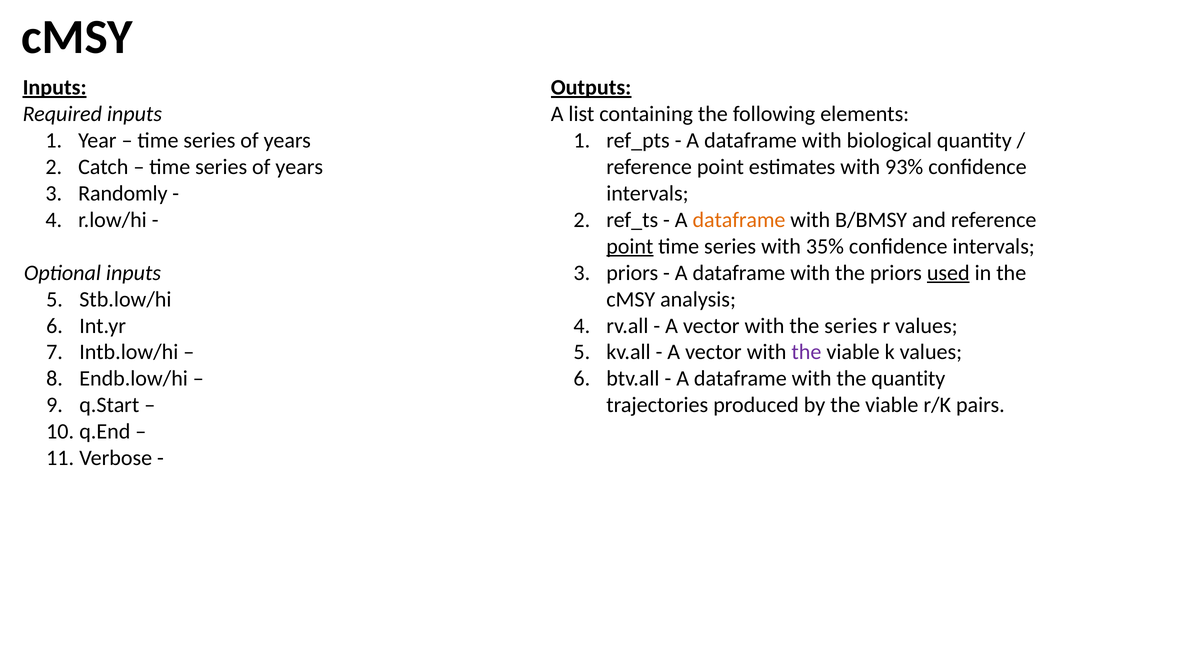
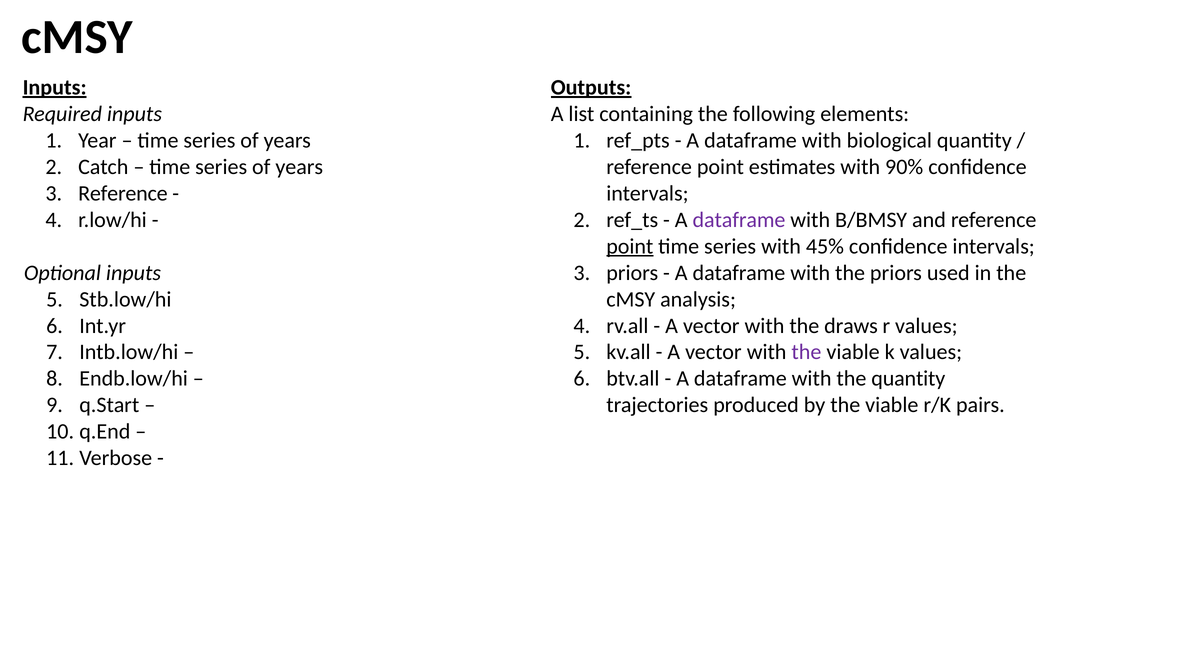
93%: 93% -> 90%
Randomly at (123, 194): Randomly -> Reference
dataframe at (739, 220) colour: orange -> purple
35%: 35% -> 45%
used underline: present -> none
the series: series -> draws
